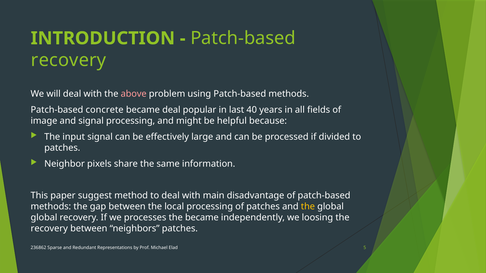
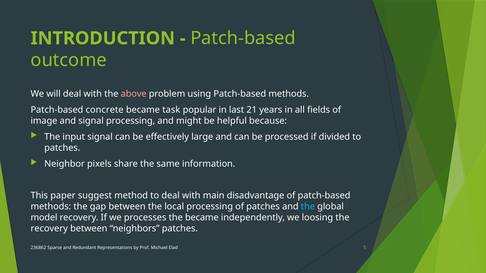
recovery at (69, 60): recovery -> outcome
became deal: deal -> task
40: 40 -> 21
the at (308, 207) colour: yellow -> light blue
global at (44, 218): global -> model
